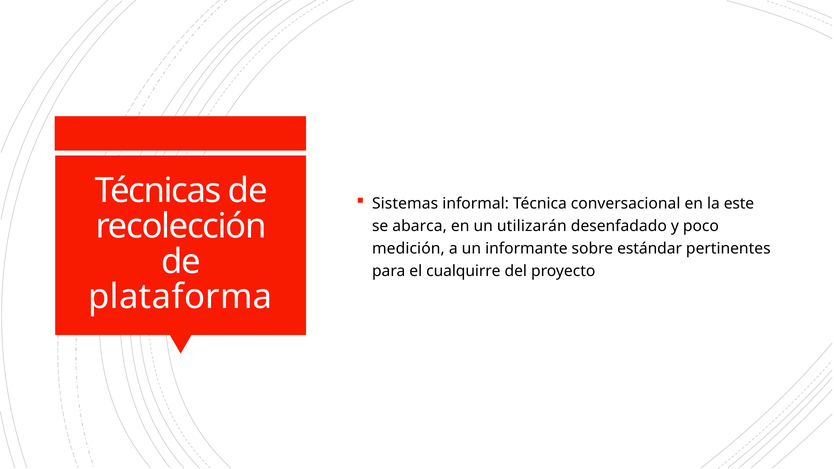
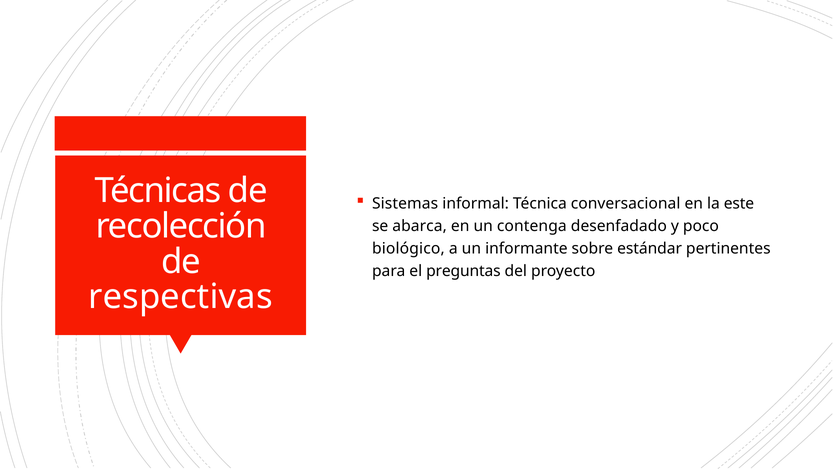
utilizarán: utilizarán -> contenga
medición: medición -> biológico
cualquirre: cualquirre -> preguntas
plataforma: plataforma -> respectivas
